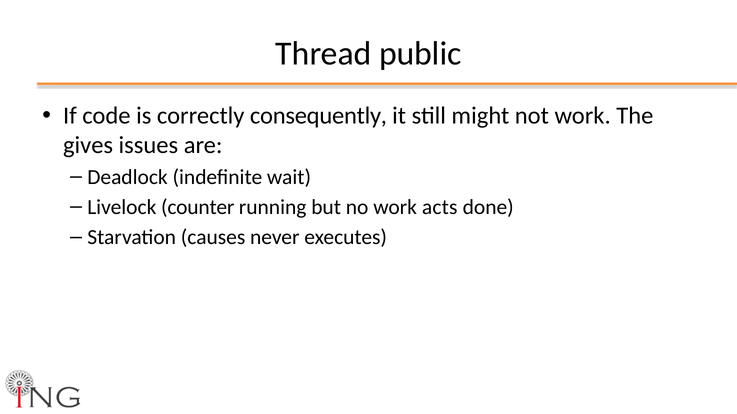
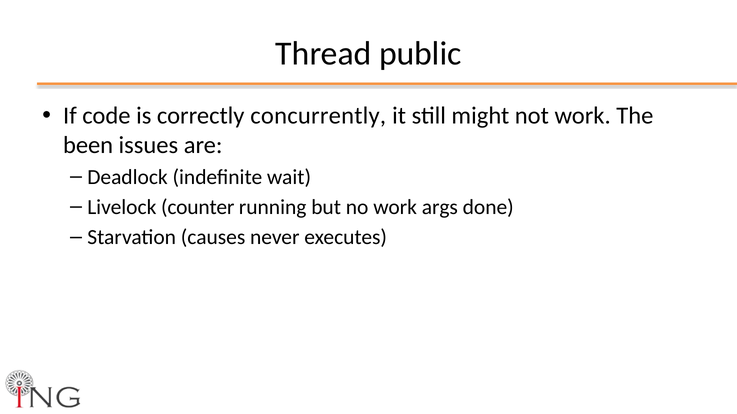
consequently: consequently -> concurrently
gives: gives -> been
acts: acts -> args
